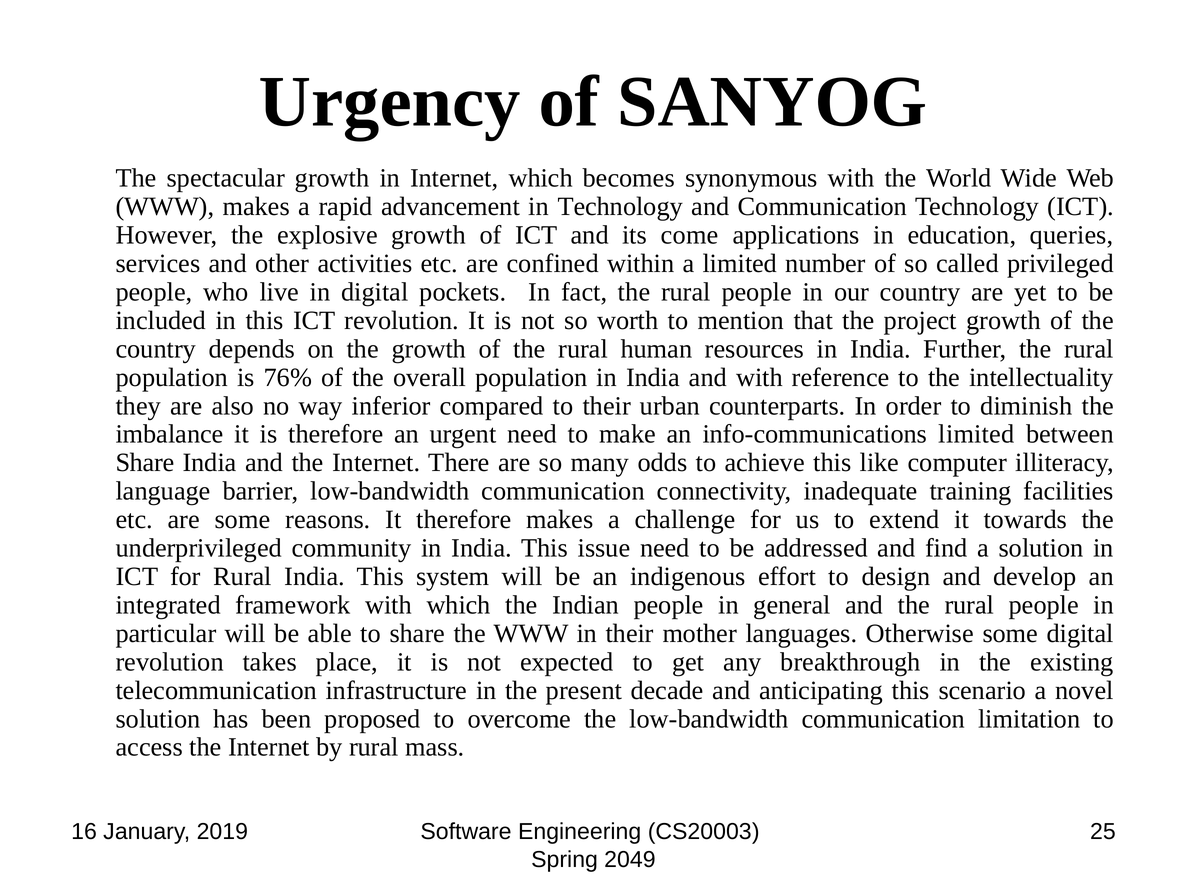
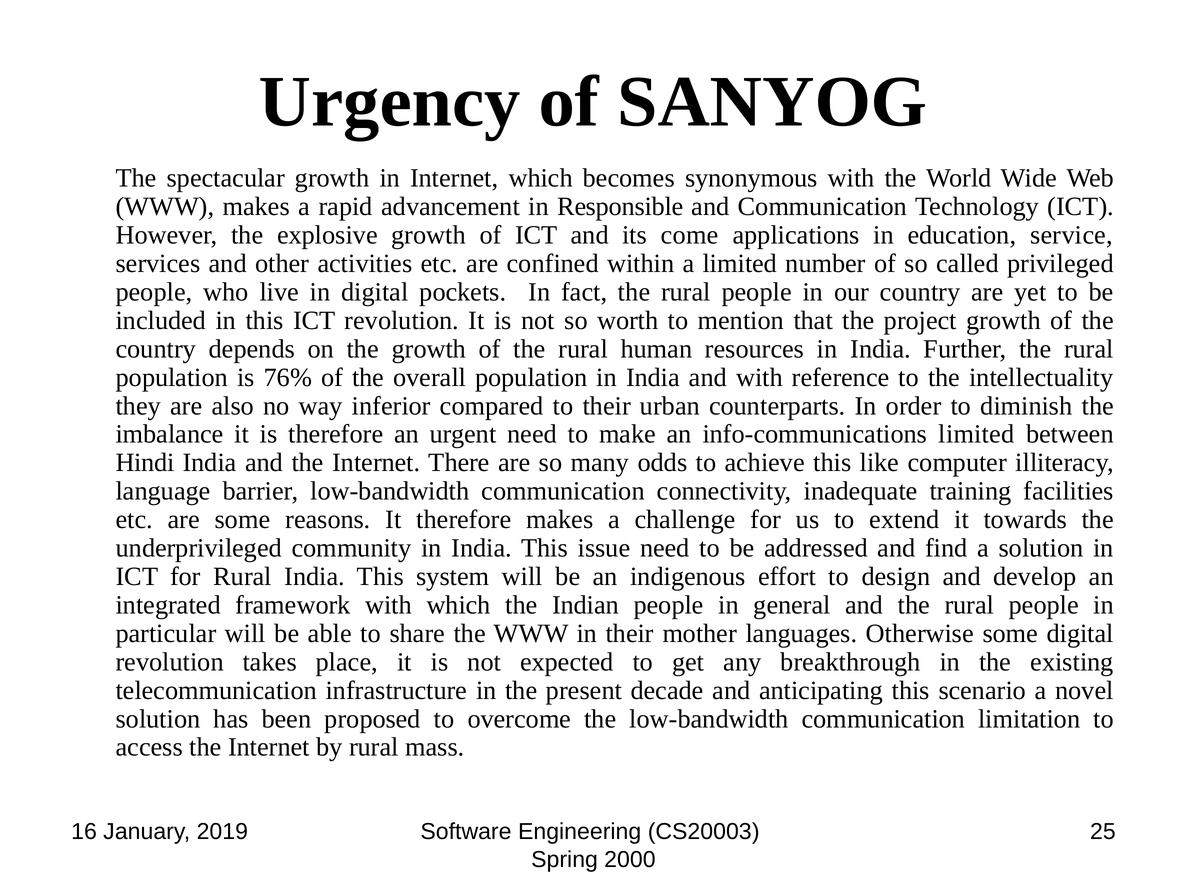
in Technology: Technology -> Responsible
queries: queries -> service
Share at (145, 463): Share -> Hindi
2049: 2049 -> 2000
